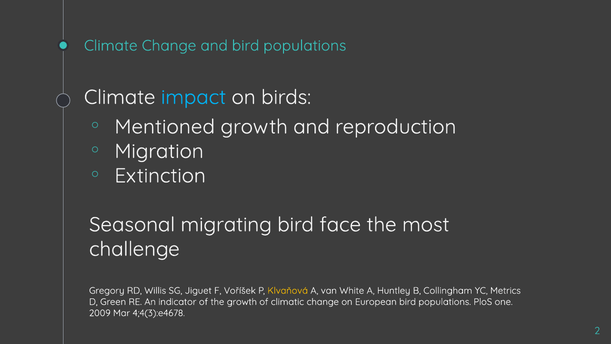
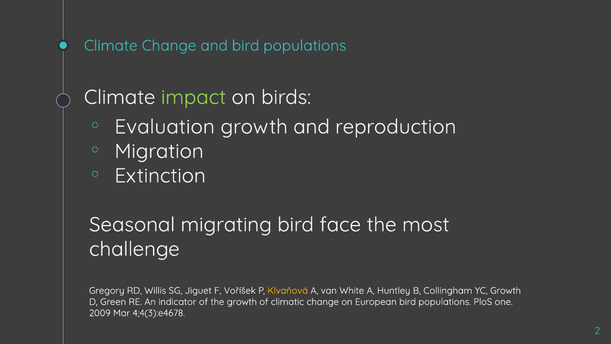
impact colour: light blue -> light green
Mentioned: Mentioned -> Evaluation
YC Metrics: Metrics -> Growth
